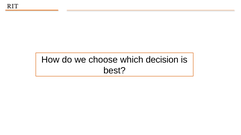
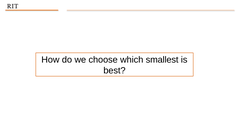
decision: decision -> smallest
